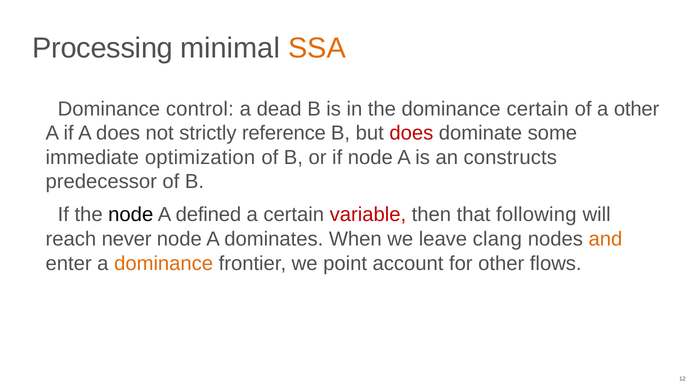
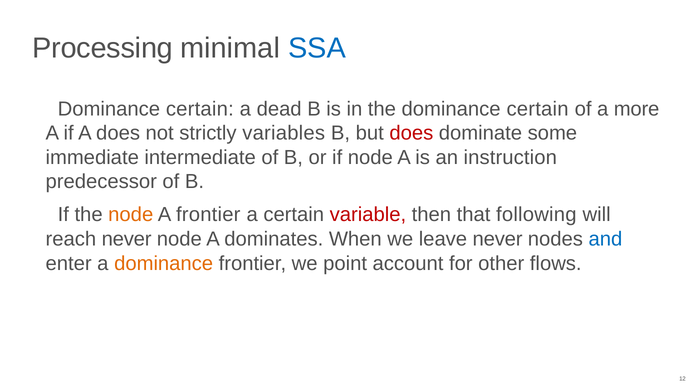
SSA colour: orange -> blue
control at (200, 109): control -> certain
a other: other -> more
reference: reference -> variables
optimization: optimization -> intermediate
constructs: constructs -> instruction
node at (131, 215) colour: black -> orange
A defined: defined -> frontier
leave clang: clang -> never
and colour: orange -> blue
